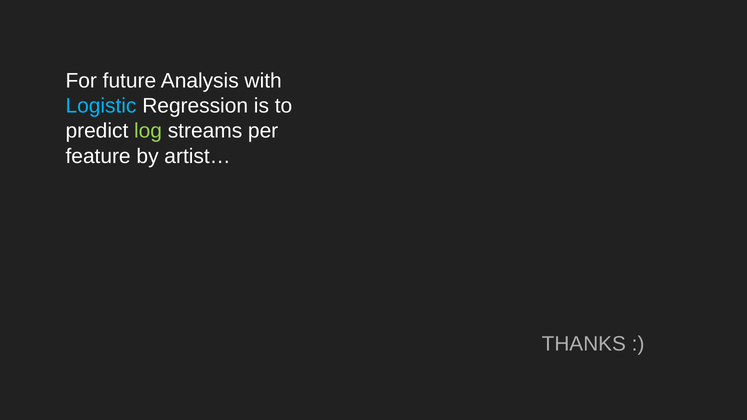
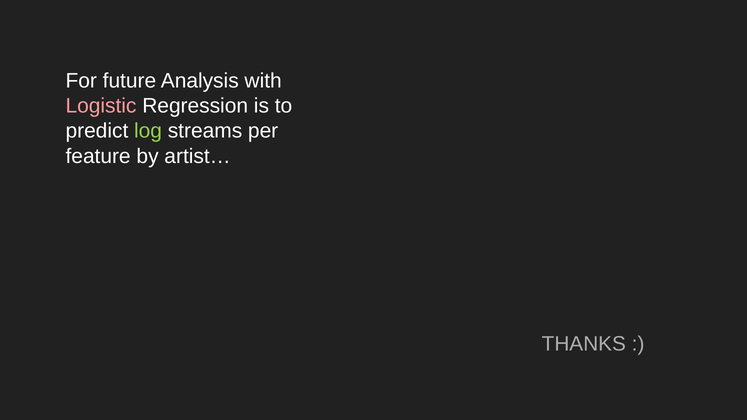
Logistic colour: light blue -> pink
